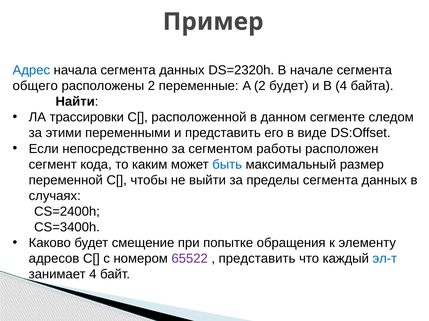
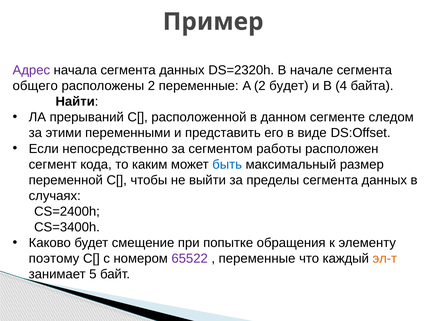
Адрес colour: blue -> purple
трассировки: трассировки -> прерываний
адресов: адресов -> поэтому
представить at (257, 259): представить -> переменные
эл-т colour: blue -> orange
занимает 4: 4 -> 5
